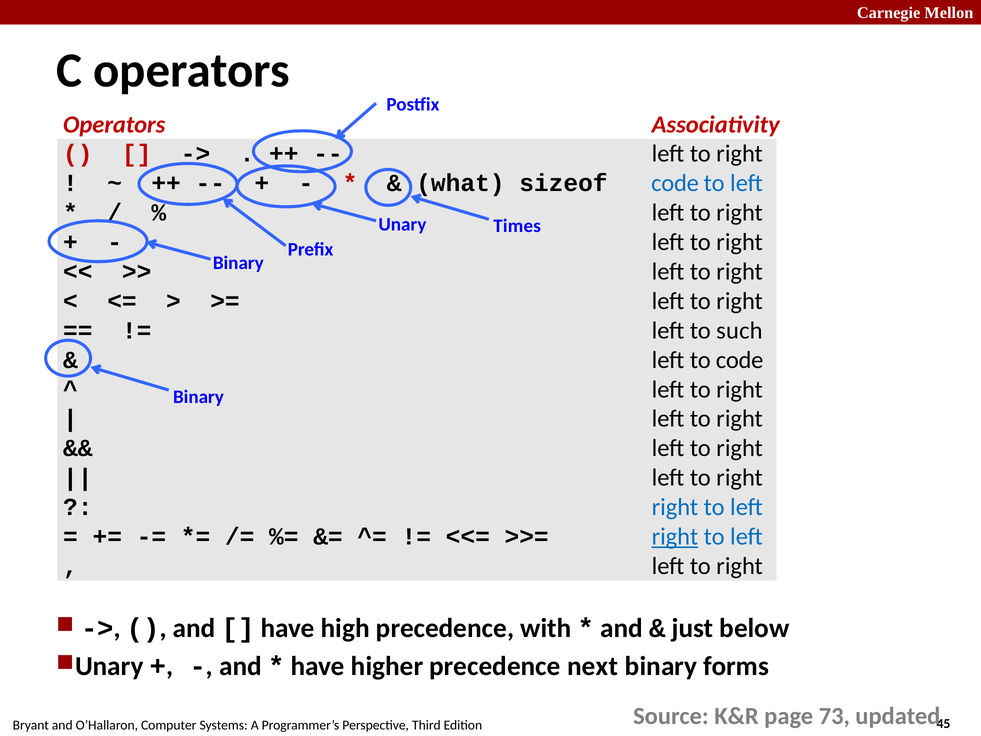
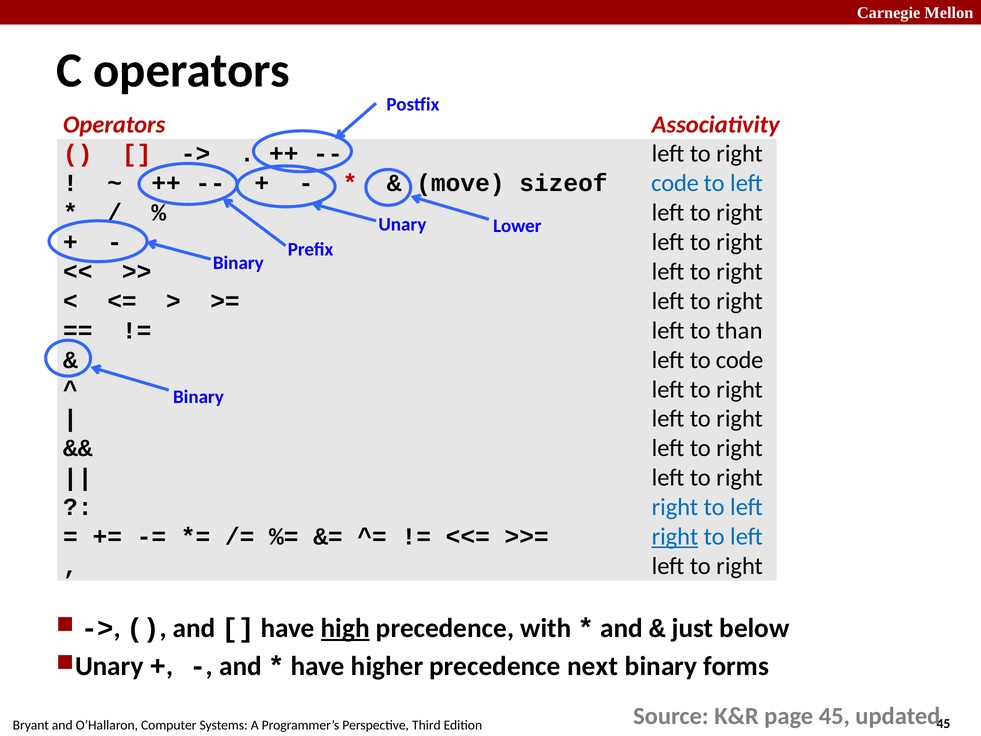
what: what -> move
Times: Times -> Lower
such: such -> than
high underline: none -> present
page 73: 73 -> 45
